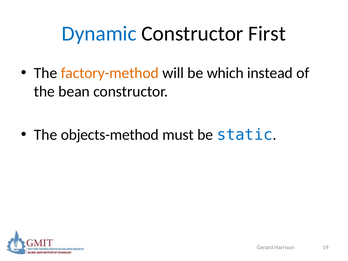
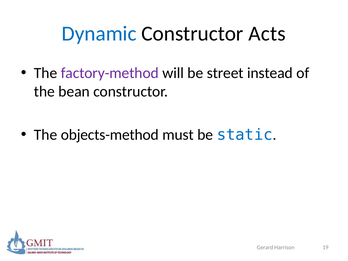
First: First -> Acts
factory-method colour: orange -> purple
which: which -> street
